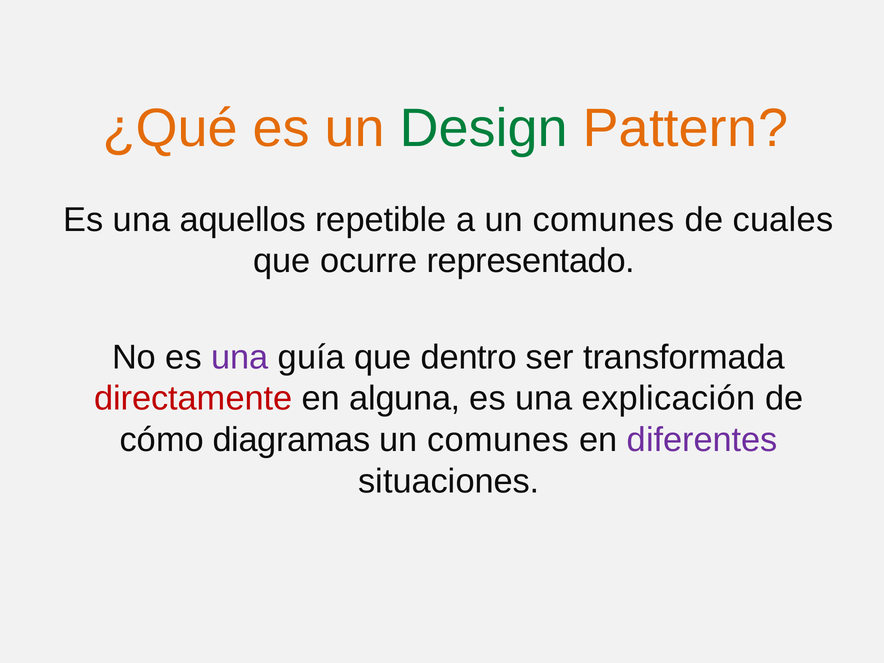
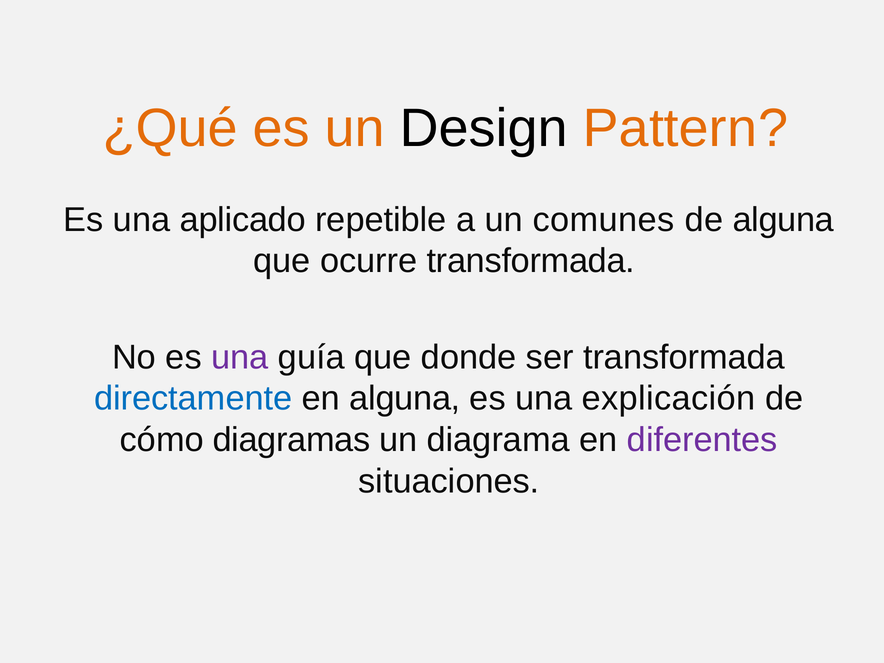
Design colour: green -> black
aquellos: aquellos -> aplicado
de cuales: cuales -> alguna
ocurre representado: representado -> transformada
dentro: dentro -> donde
directamente colour: red -> blue
comunes at (498, 440): comunes -> diagrama
